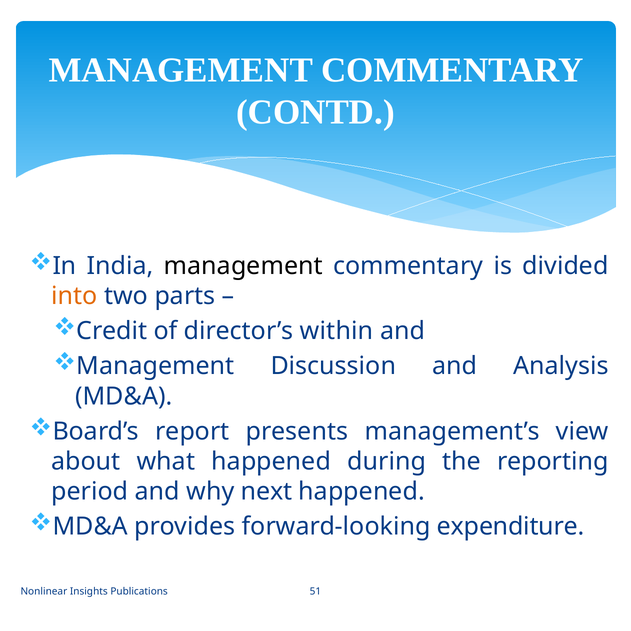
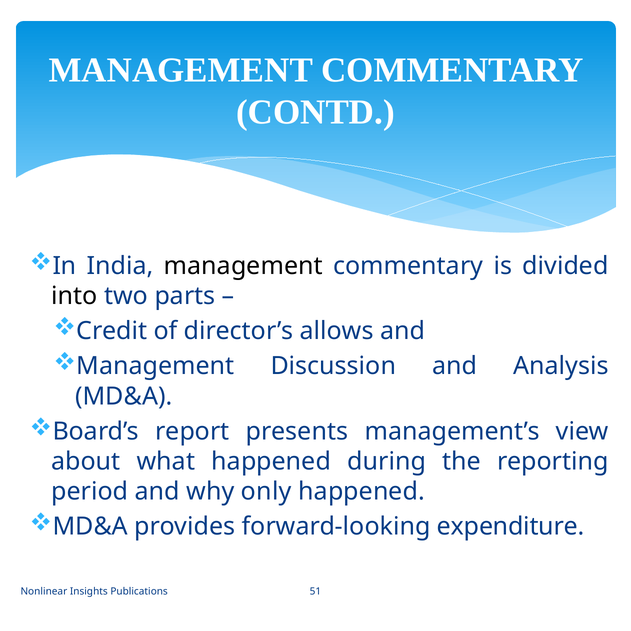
into colour: orange -> black
within: within -> allows
next: next -> only
